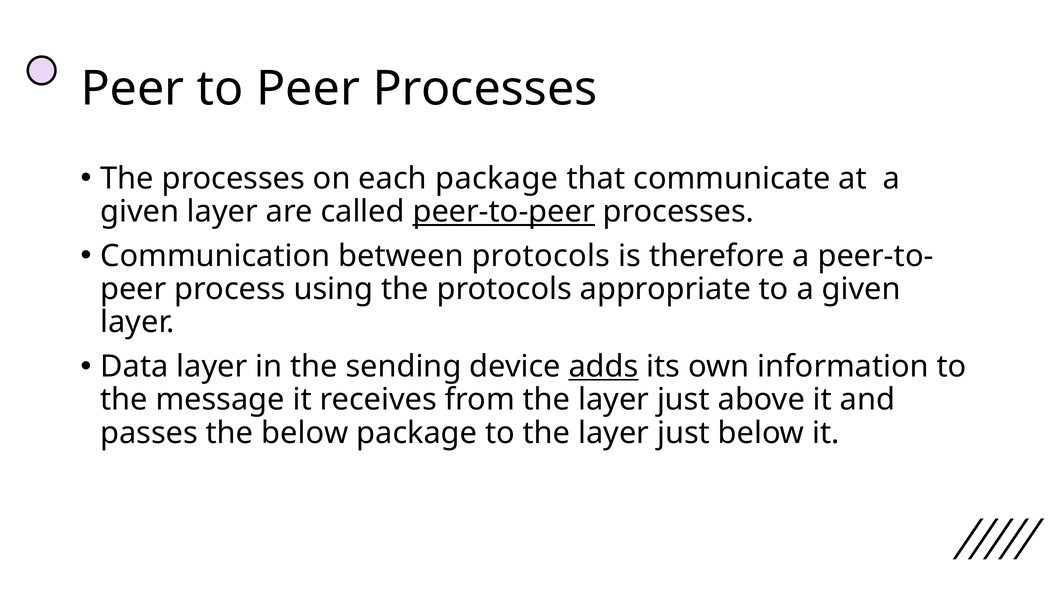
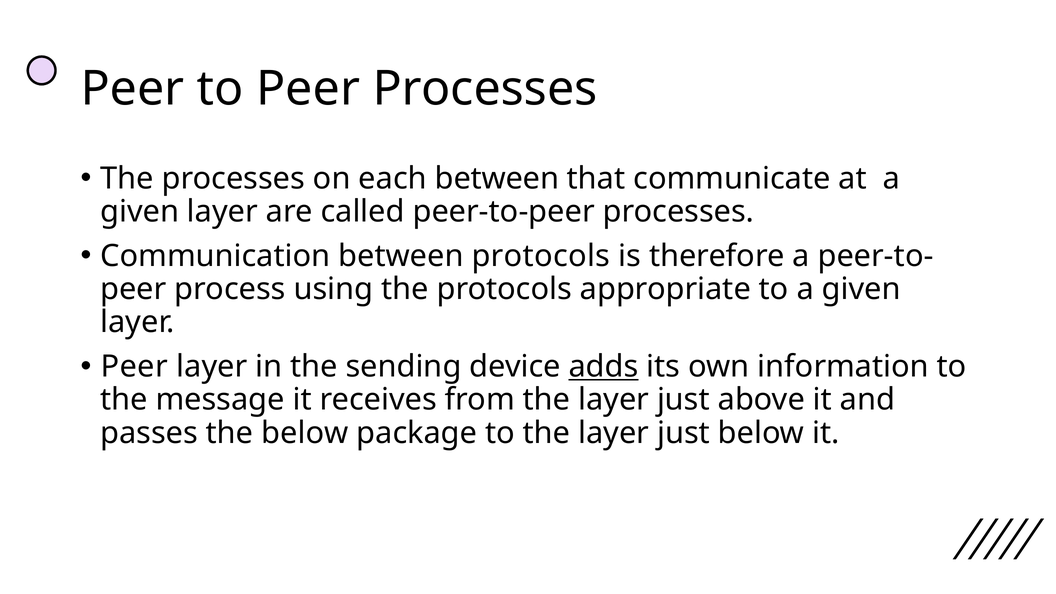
each package: package -> between
peer-to-peer underline: present -> none
Data at (134, 367): Data -> Peer
